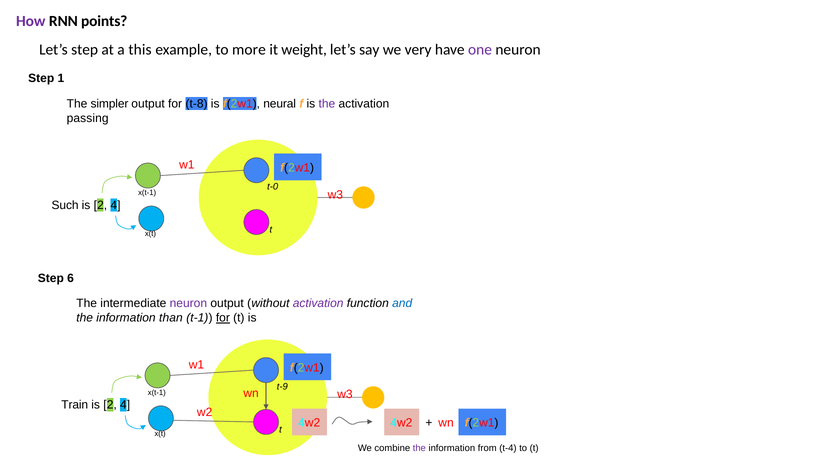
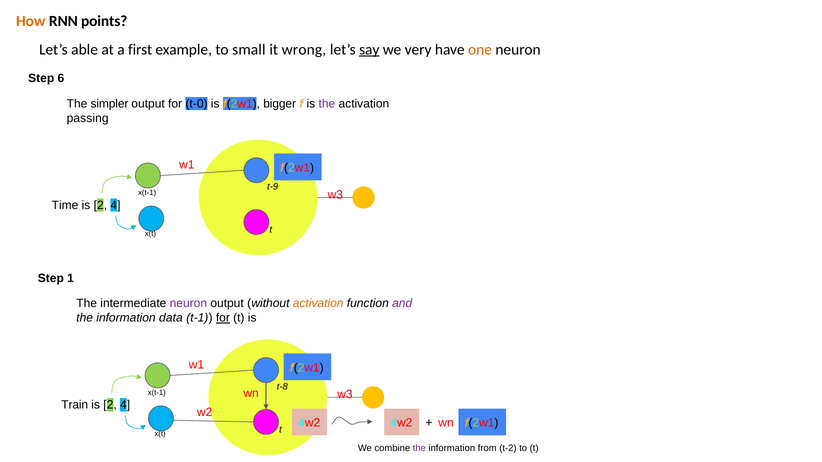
How colour: purple -> orange
Let’s step: step -> able
this: this -> first
more: more -> small
weight: weight -> wrong
say underline: none -> present
one colour: purple -> orange
1: 1 -> 6
t-8: t-8 -> t-0
neural: neural -> bigger
t-0: t-0 -> t-9
Such: Such -> Time
6: 6 -> 1
activation at (318, 304) colour: purple -> orange
and colour: blue -> purple
than: than -> data
t-9: t-9 -> t-8
t-4: t-4 -> t-2
